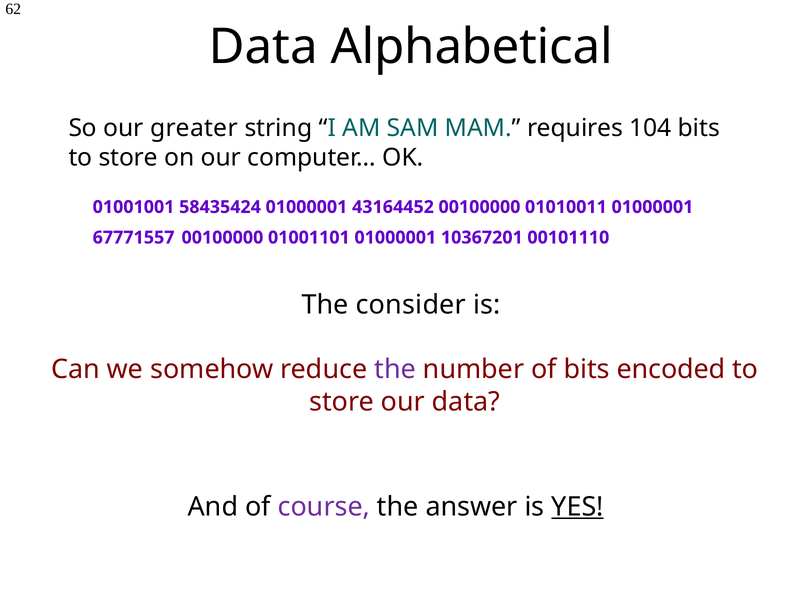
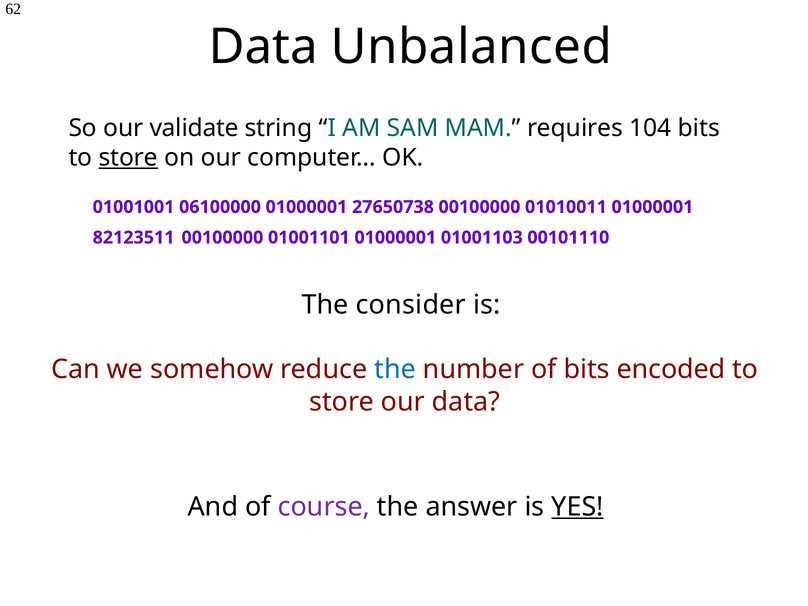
Alphabetical: Alphabetical -> Unbalanced
greater: greater -> validate
store at (128, 158) underline: none -> present
58435424: 58435424 -> 06100000
43164452: 43164452 -> 27650738
67771557: 67771557 -> 82123511
10367201: 10367201 -> 01001103
the at (395, 369) colour: purple -> blue
